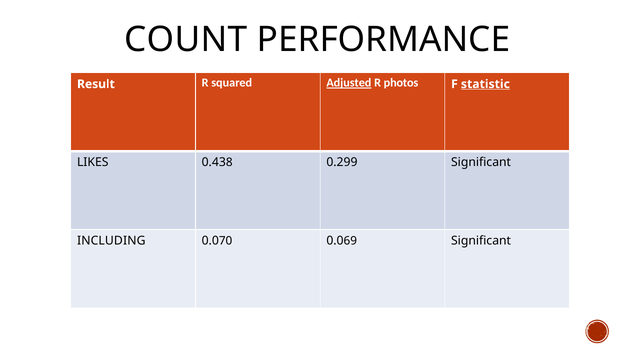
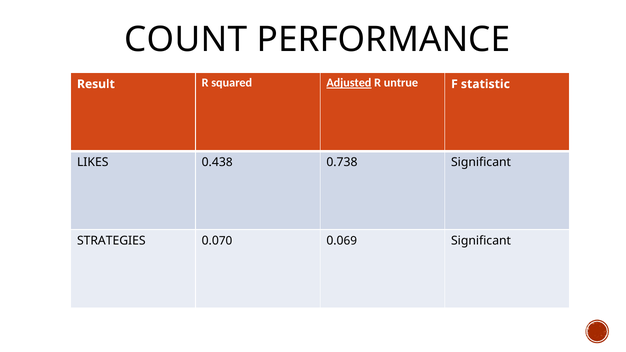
photos: photos -> untrue
statistic underline: present -> none
0.299: 0.299 -> 0.738
INCLUDING: INCLUDING -> STRATEGIES
